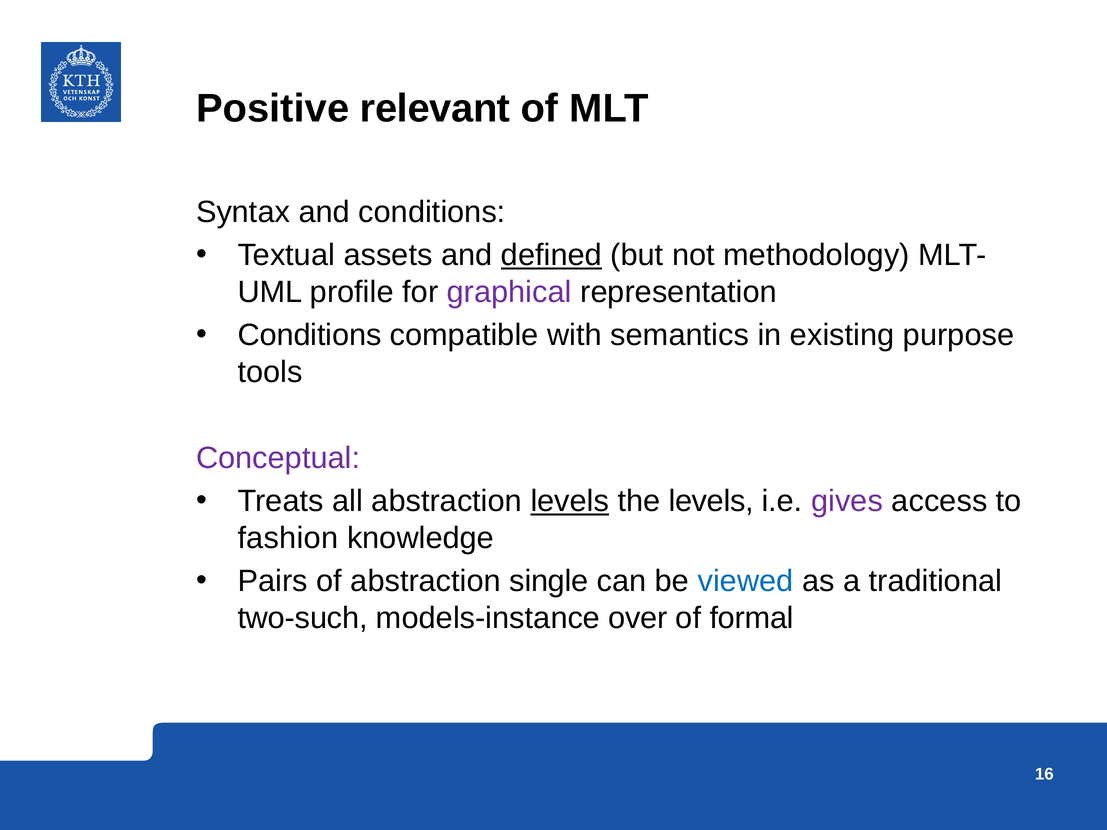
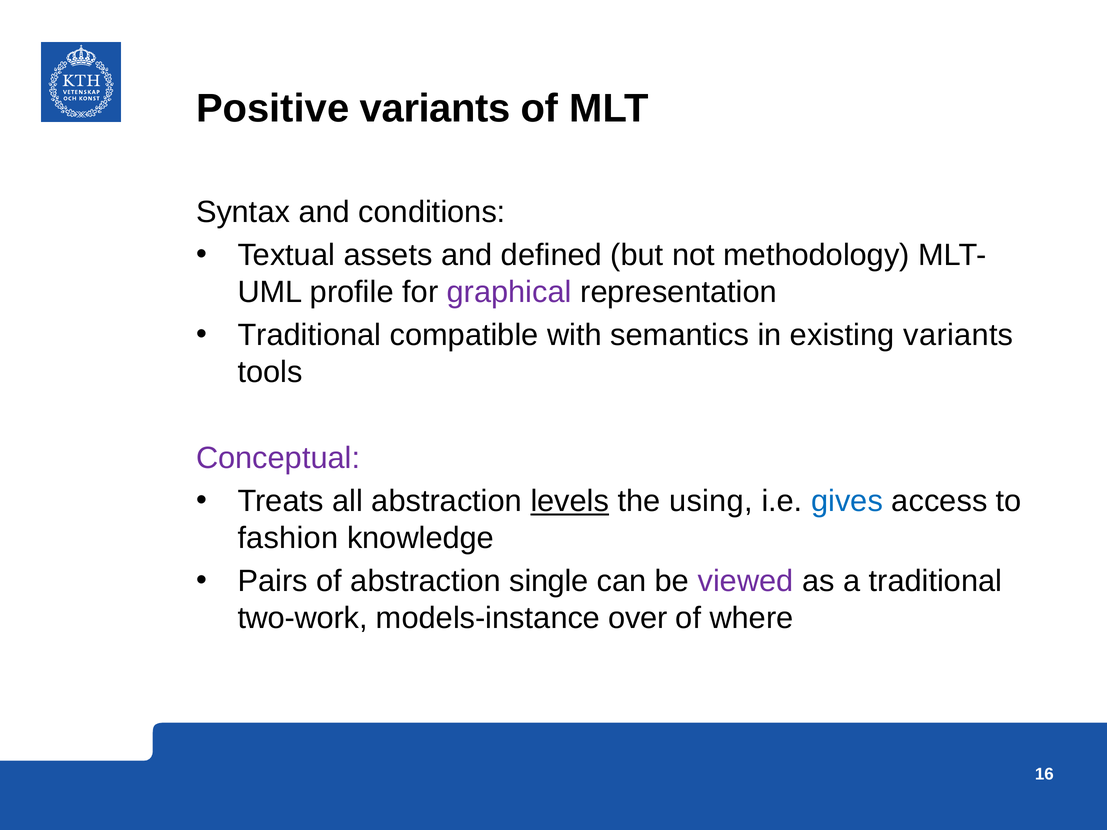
Positive relevant: relevant -> variants
defined underline: present -> none
Conditions at (309, 335): Conditions -> Traditional
existing purpose: purpose -> variants
the levels: levels -> using
gives colour: purple -> blue
viewed colour: blue -> purple
two-such: two-such -> two-work
formal: formal -> where
